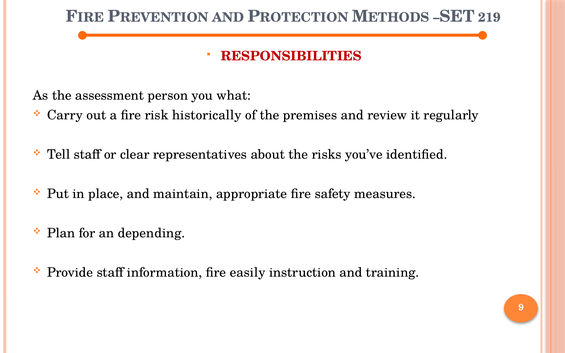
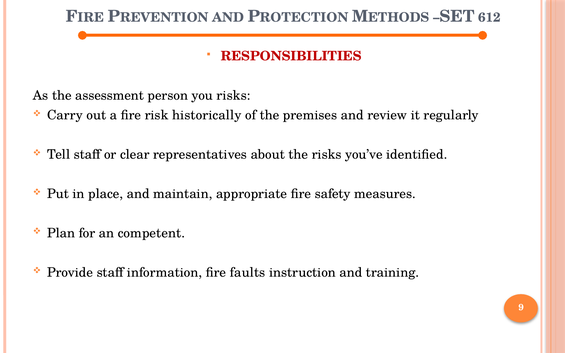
219: 219 -> 612
you what: what -> risks
depending: depending -> competent
easily: easily -> faults
